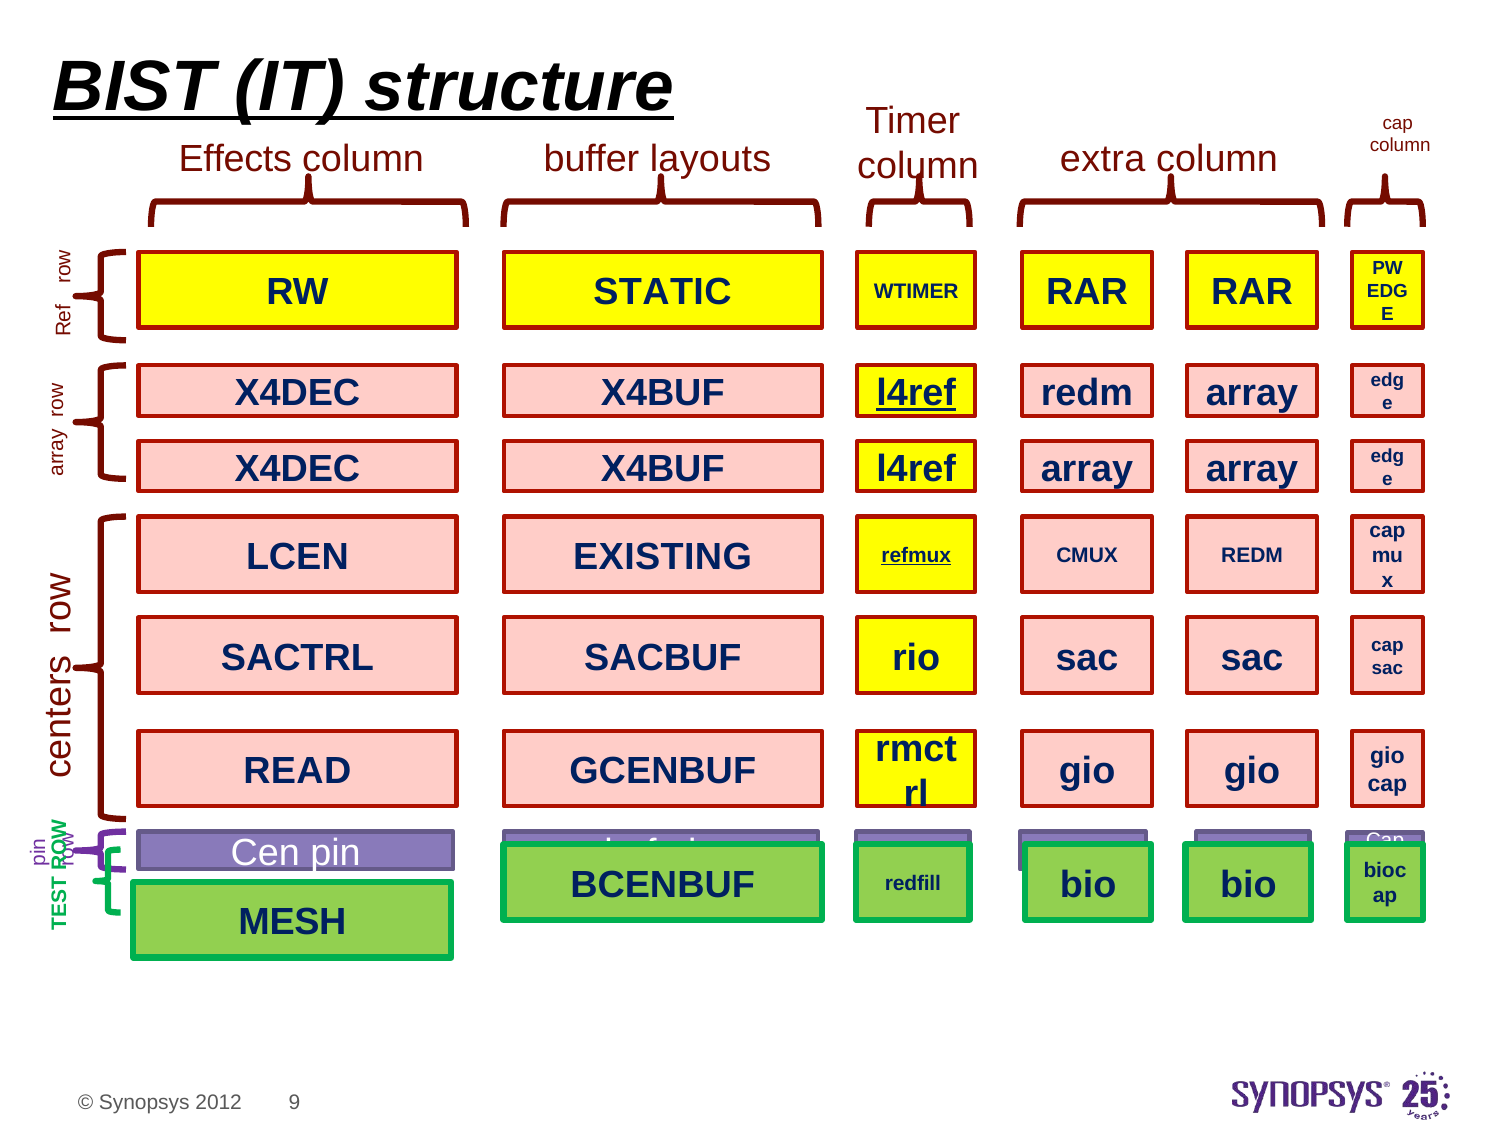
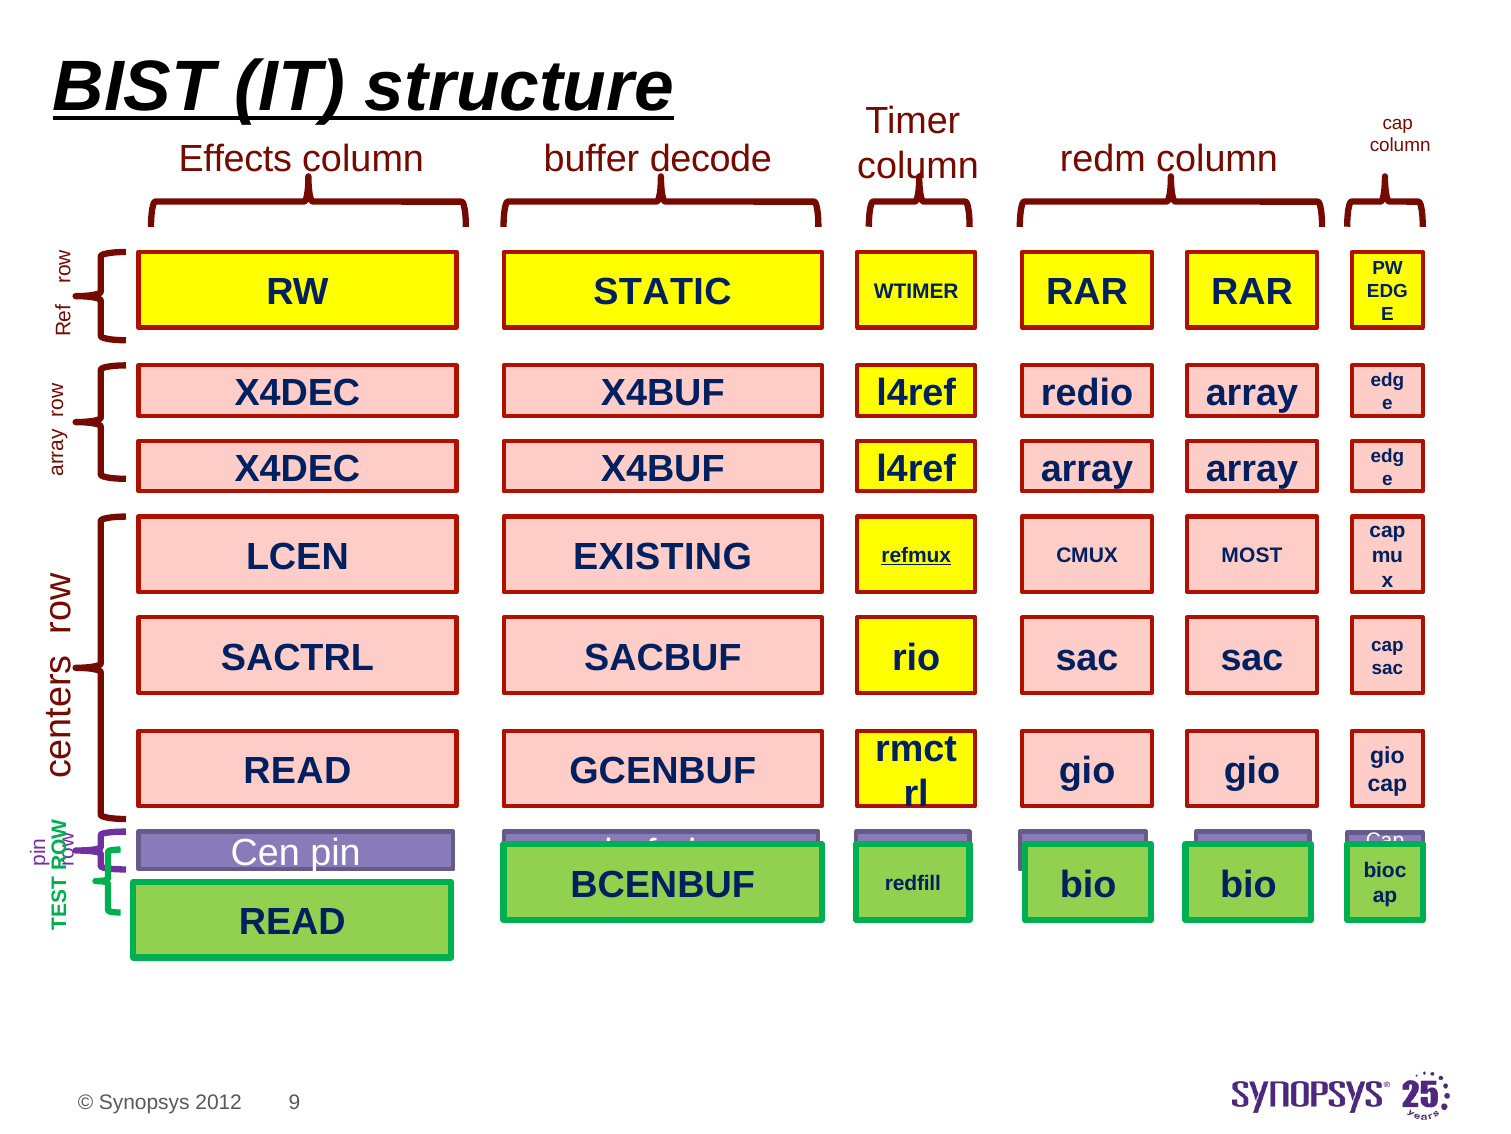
layouts: layouts -> decode
extra: extra -> redm
l4ref at (916, 393) underline: present -> none
redm at (1087, 393): redm -> redio
REDM at (1252, 555): REDM -> MOST
MESH at (292, 922): MESH -> READ
